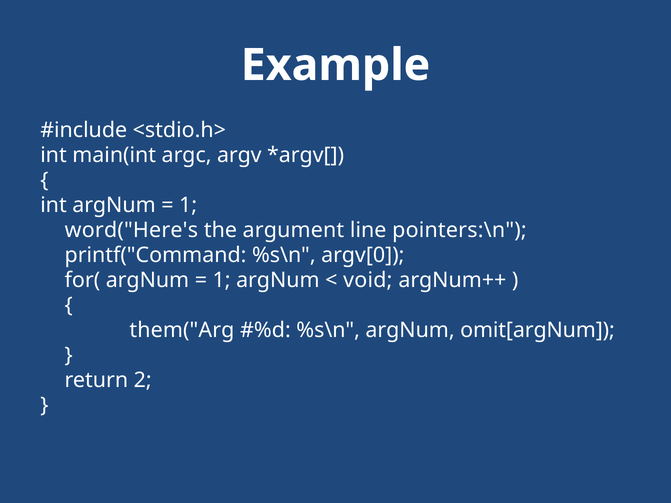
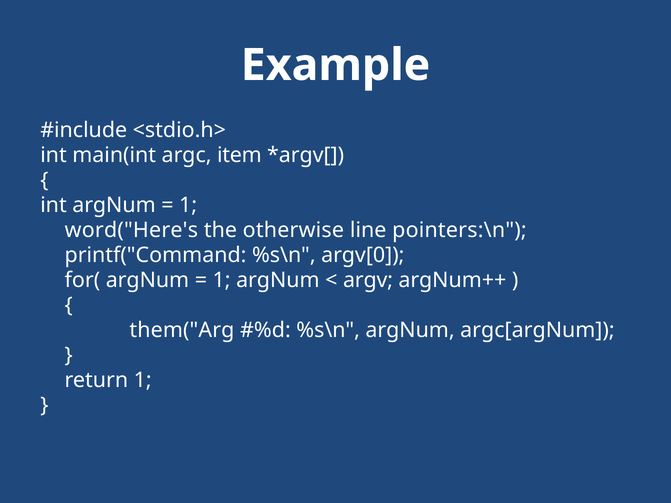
argv: argv -> item
argument: argument -> otherwise
void: void -> argv
omit[argNum: omit[argNum -> argc[argNum
return 2: 2 -> 1
